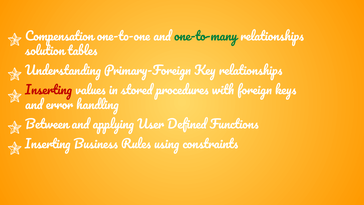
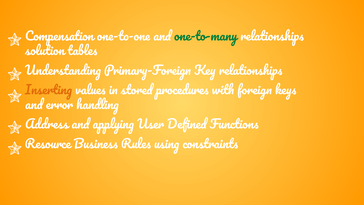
Inserting at (49, 90) colour: red -> orange
Between: Between -> Address
Inserting at (48, 144): Inserting -> Resource
